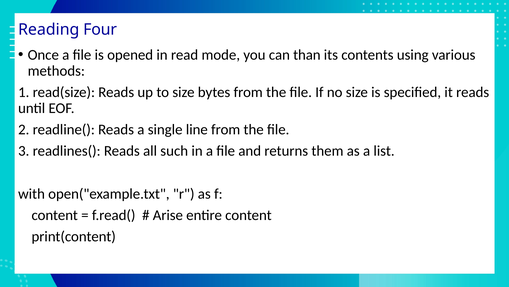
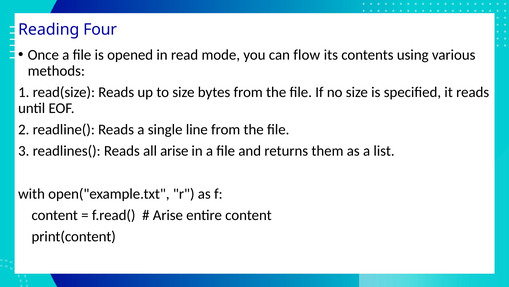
than: than -> flow
all such: such -> arise
